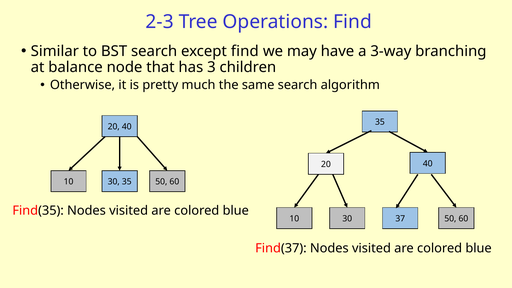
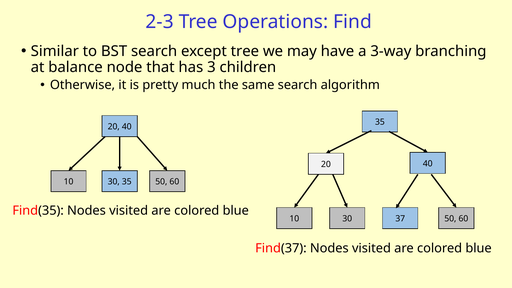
except find: find -> tree
